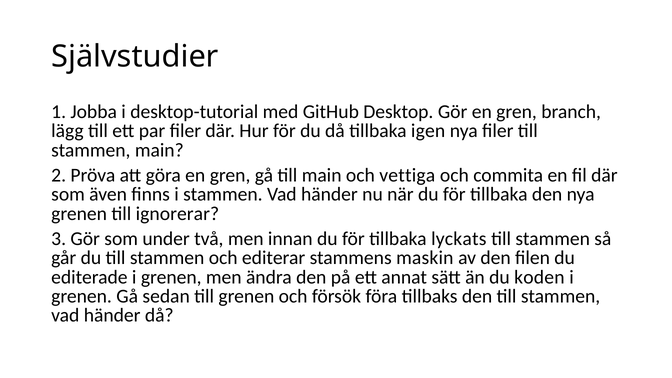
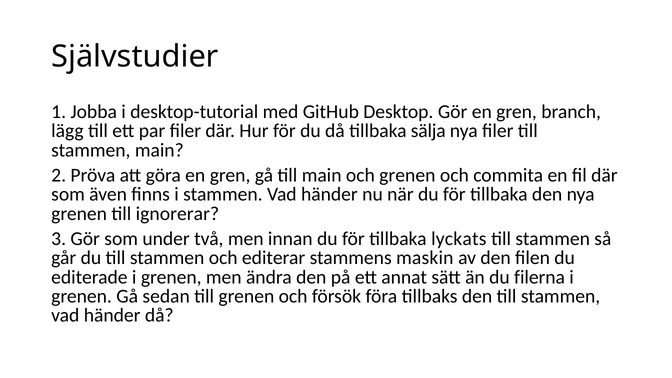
igen: igen -> sälja
och vettiga: vettiga -> grenen
koden: koden -> filerna
